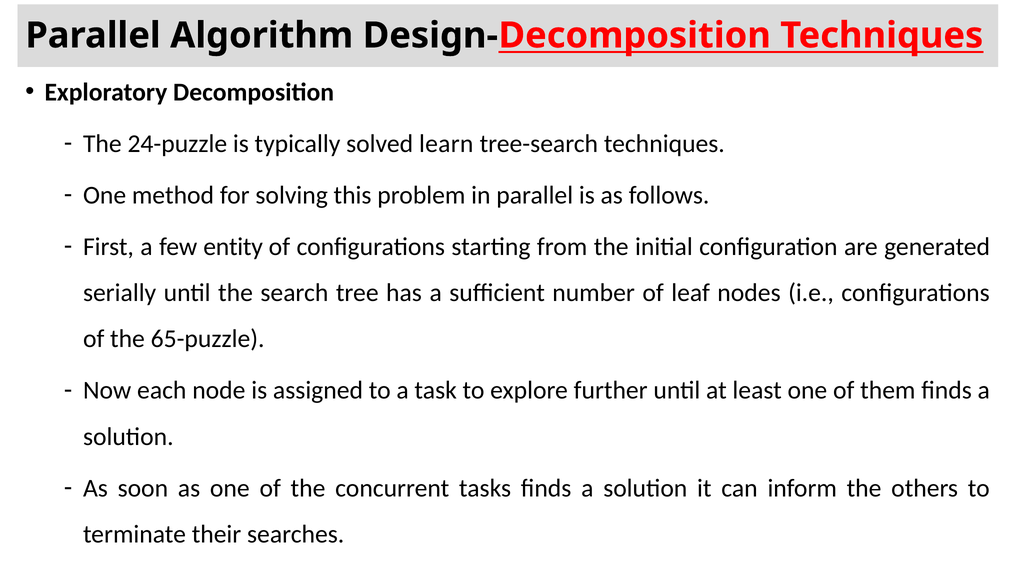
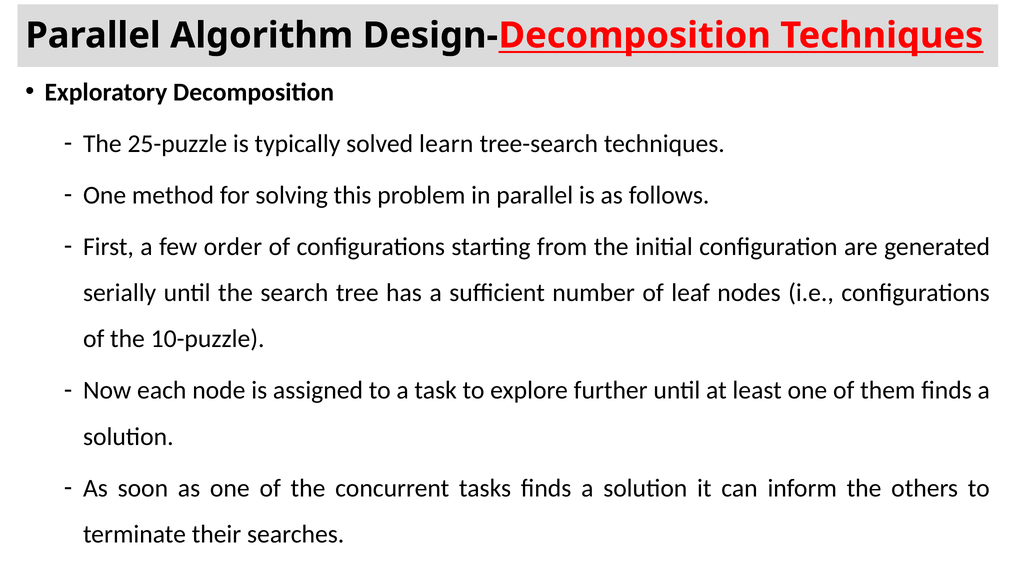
24-puzzle: 24-puzzle -> 25-puzzle
entity: entity -> order
65-puzzle: 65-puzzle -> 10-puzzle
